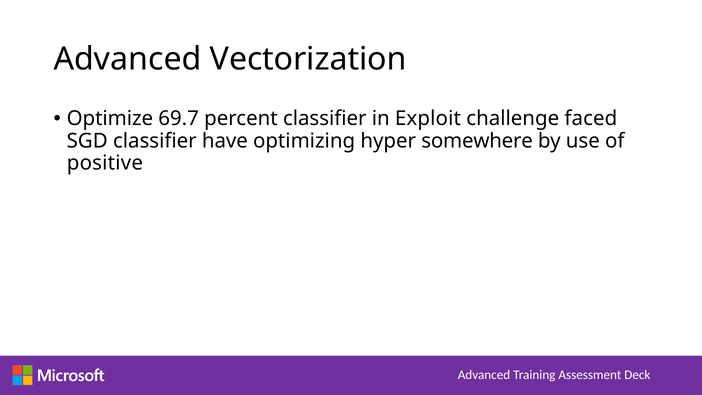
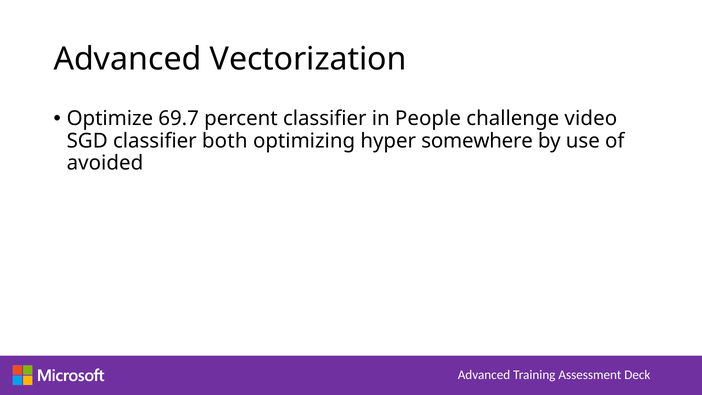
Exploit: Exploit -> People
faced: faced -> video
have: have -> both
positive: positive -> avoided
